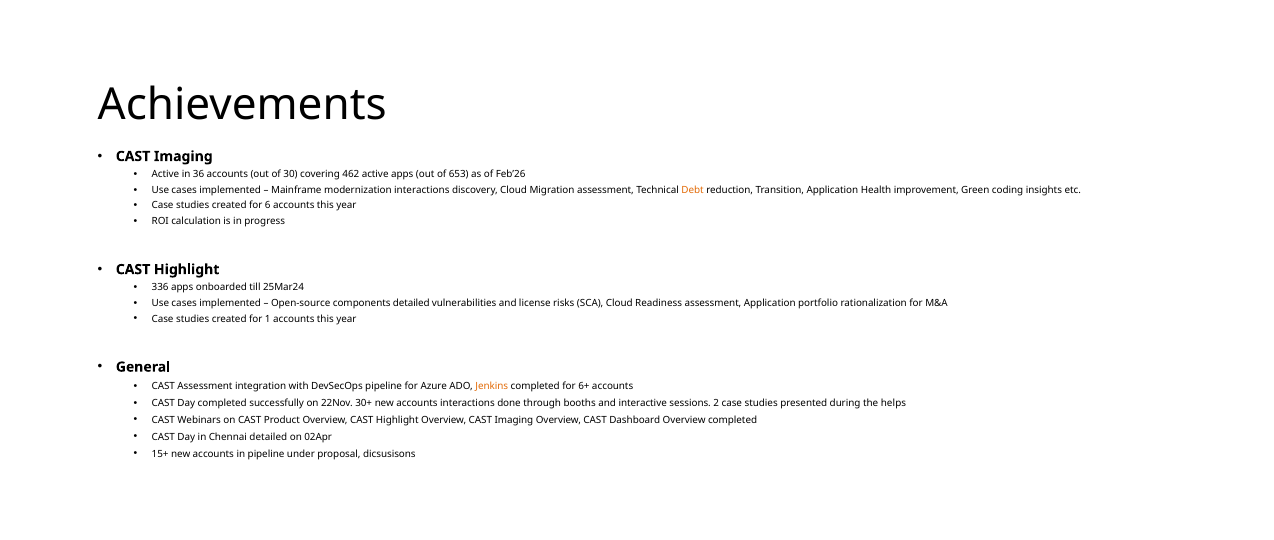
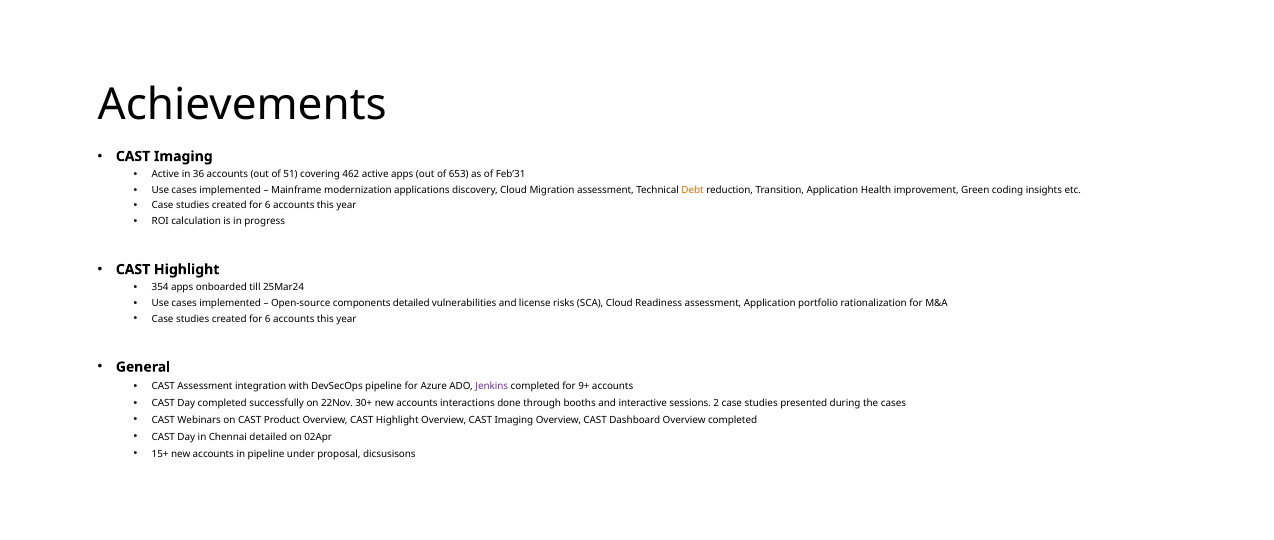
30: 30 -> 51
Feb’26: Feb’26 -> Feb’31
modernization interactions: interactions -> applications
336: 336 -> 354
1 at (268, 319): 1 -> 6
Jenkins colour: orange -> purple
6+: 6+ -> 9+
the helps: helps -> cases
